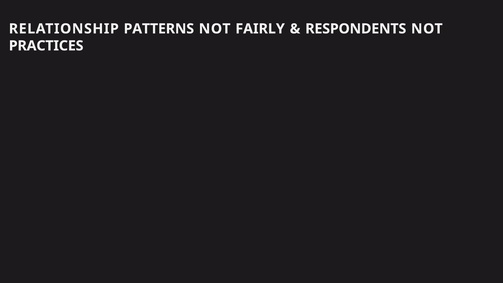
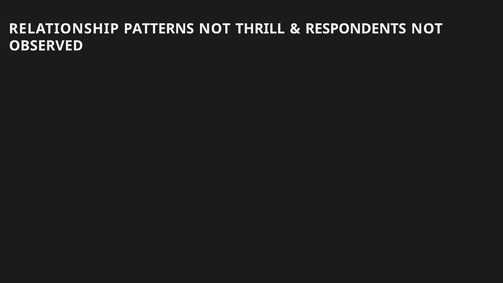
FAIRLY: FAIRLY -> THRILL
PRACTICES: PRACTICES -> OBSERVED
